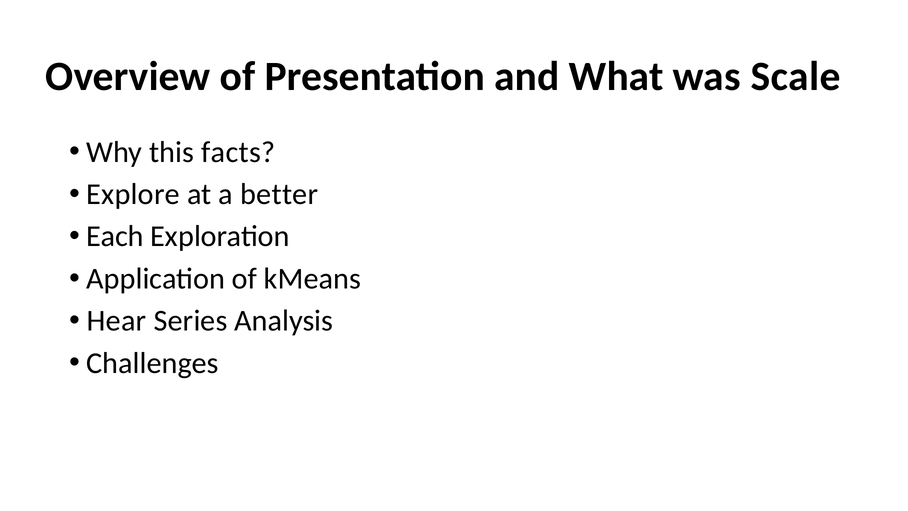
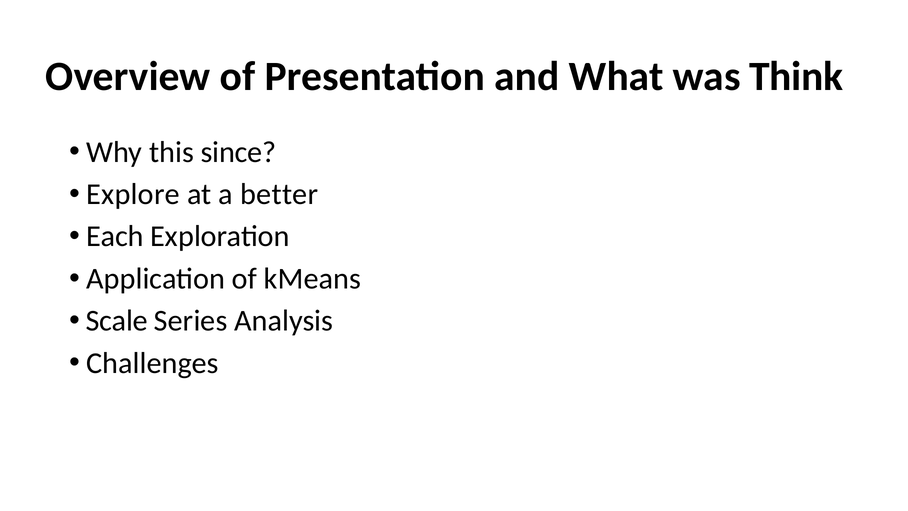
Scale: Scale -> Think
facts: facts -> since
Hear: Hear -> Scale
